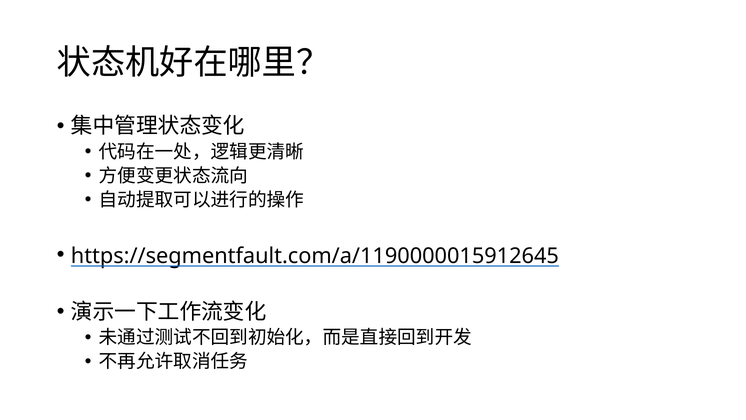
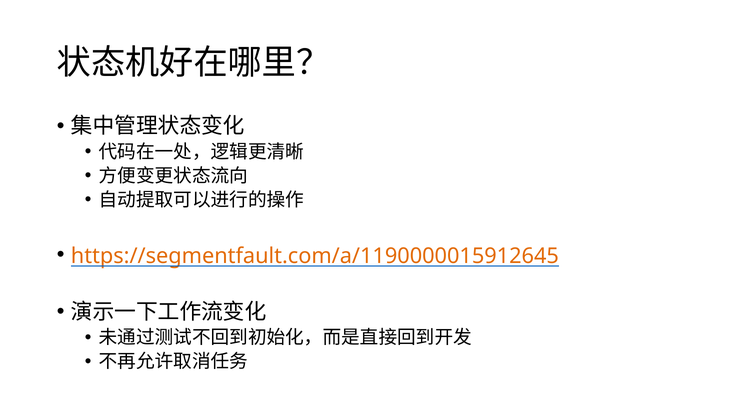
https://segmentfault.com/a/1190000015912645 colour: black -> orange
